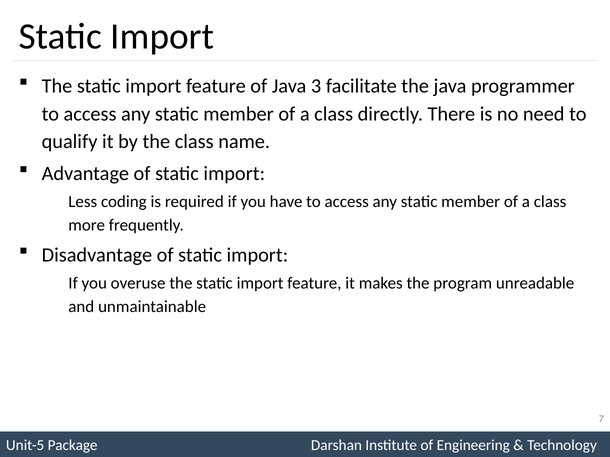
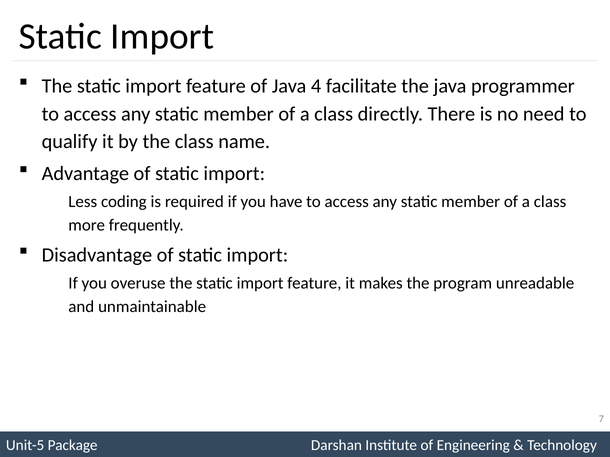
3: 3 -> 4
